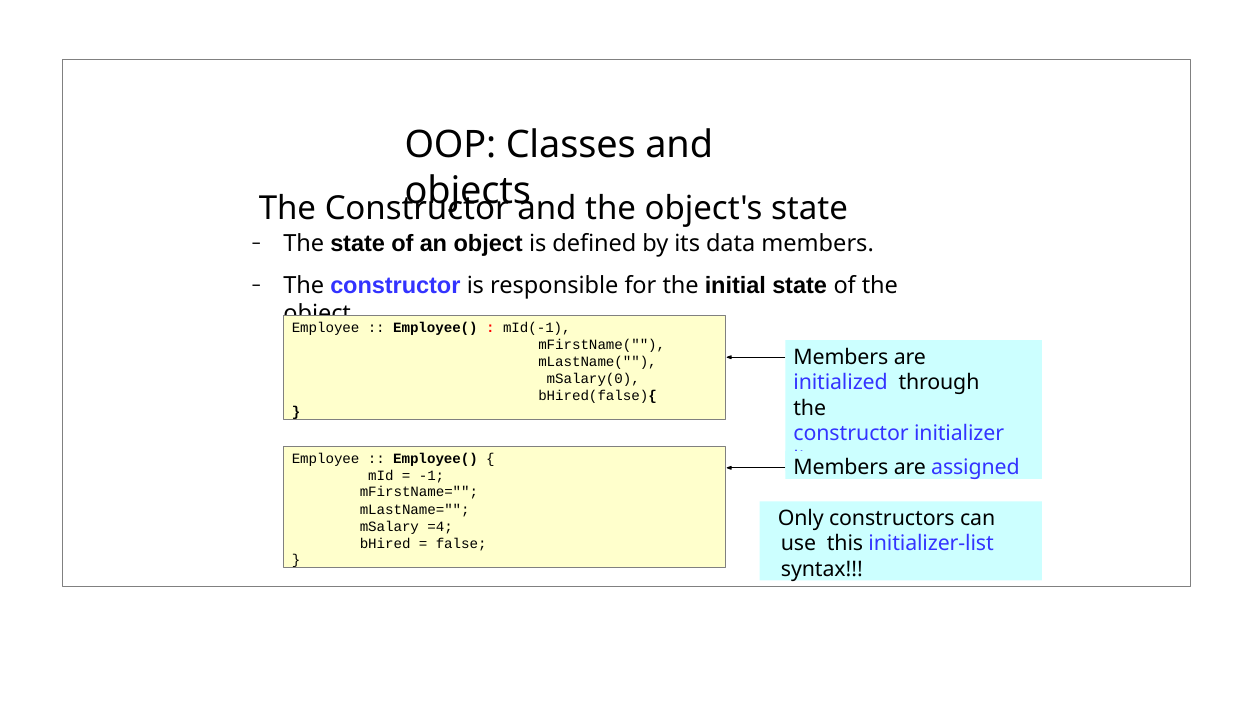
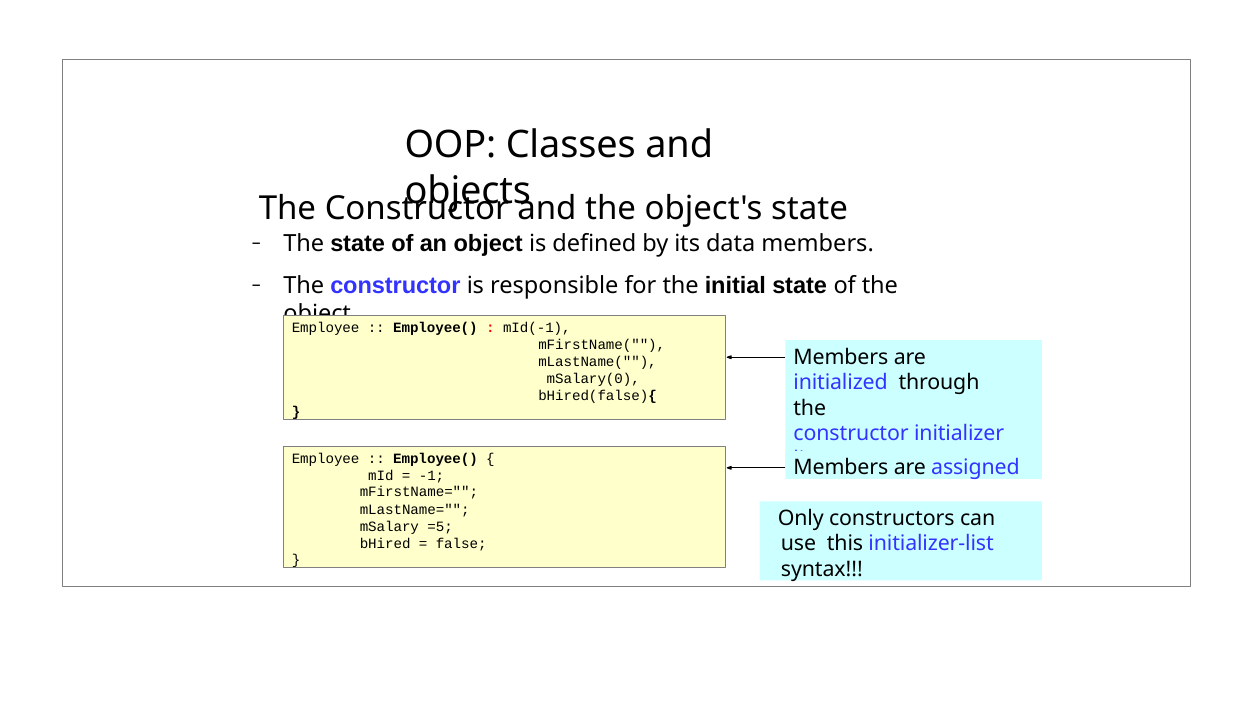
=4: =4 -> =5
